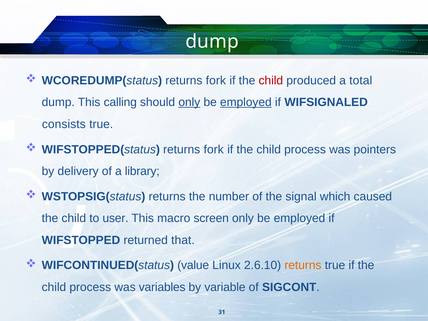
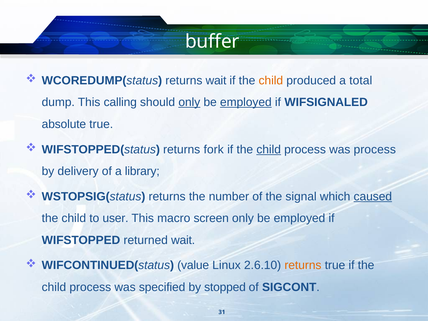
dump at (212, 42): dump -> buffer
WCOREDUMP(status returns fork: fork -> wait
child at (271, 81) colour: red -> orange
consists: consists -> absolute
child at (269, 149) underline: none -> present
was pointers: pointers -> process
caused underline: none -> present
returned that: that -> wait
variables: variables -> specified
variable: variable -> stopped
